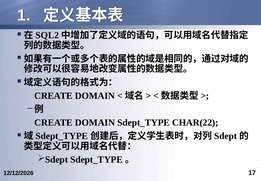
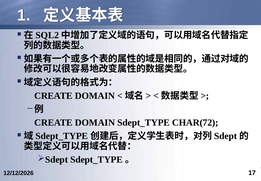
CHAR(22: CHAR(22 -> CHAR(72
